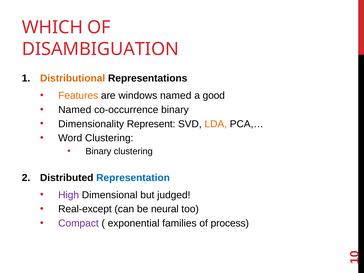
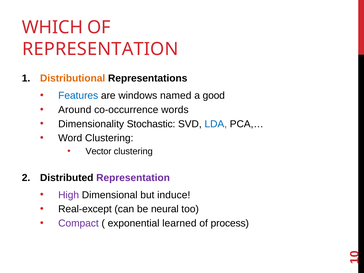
DISAMBIGUATION at (100, 49): DISAMBIGUATION -> REPRESENTATION
Features colour: orange -> blue
Named at (75, 110): Named -> Around
co-occurrence binary: binary -> words
Represent: Represent -> Stochastic
LDA colour: orange -> blue
Binary at (98, 151): Binary -> Vector
Representation at (133, 178) colour: blue -> purple
judged: judged -> induce
families: families -> learned
